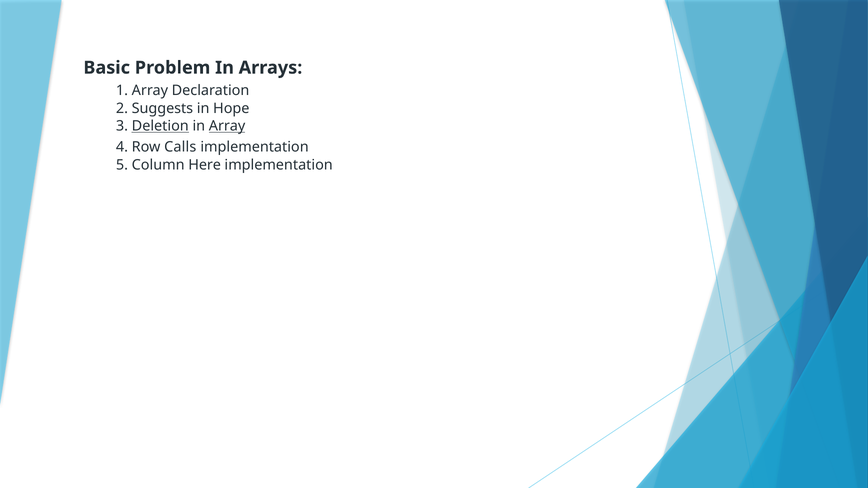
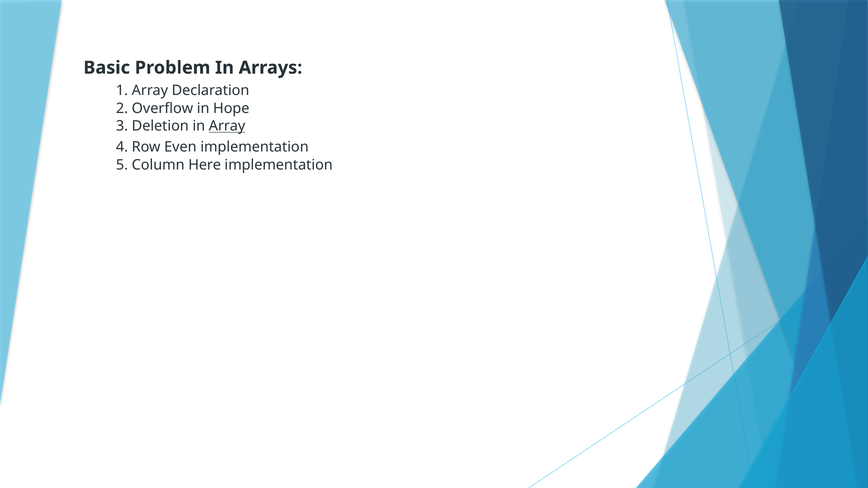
Suggests: Suggests -> Overflow
Deletion underline: present -> none
Calls: Calls -> Even
